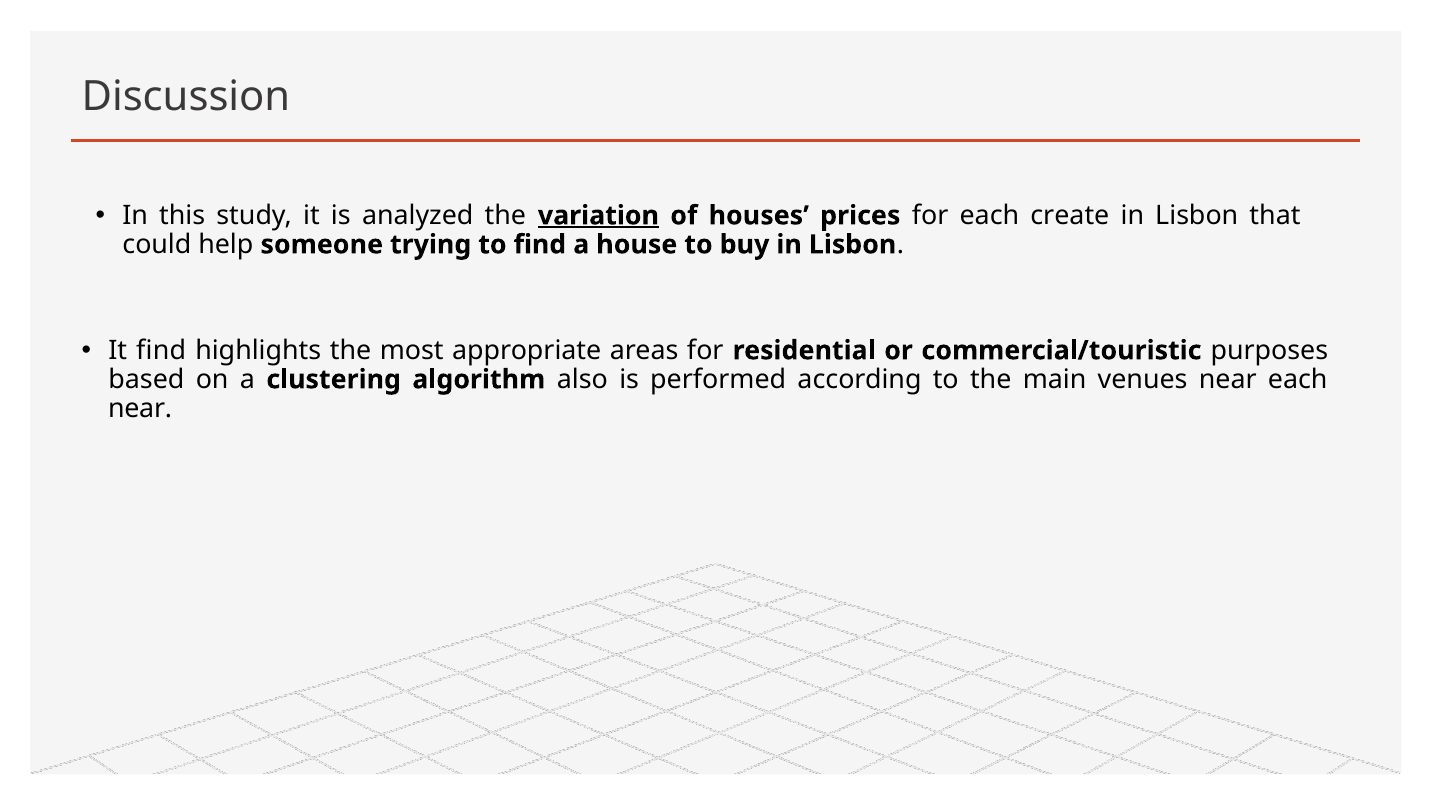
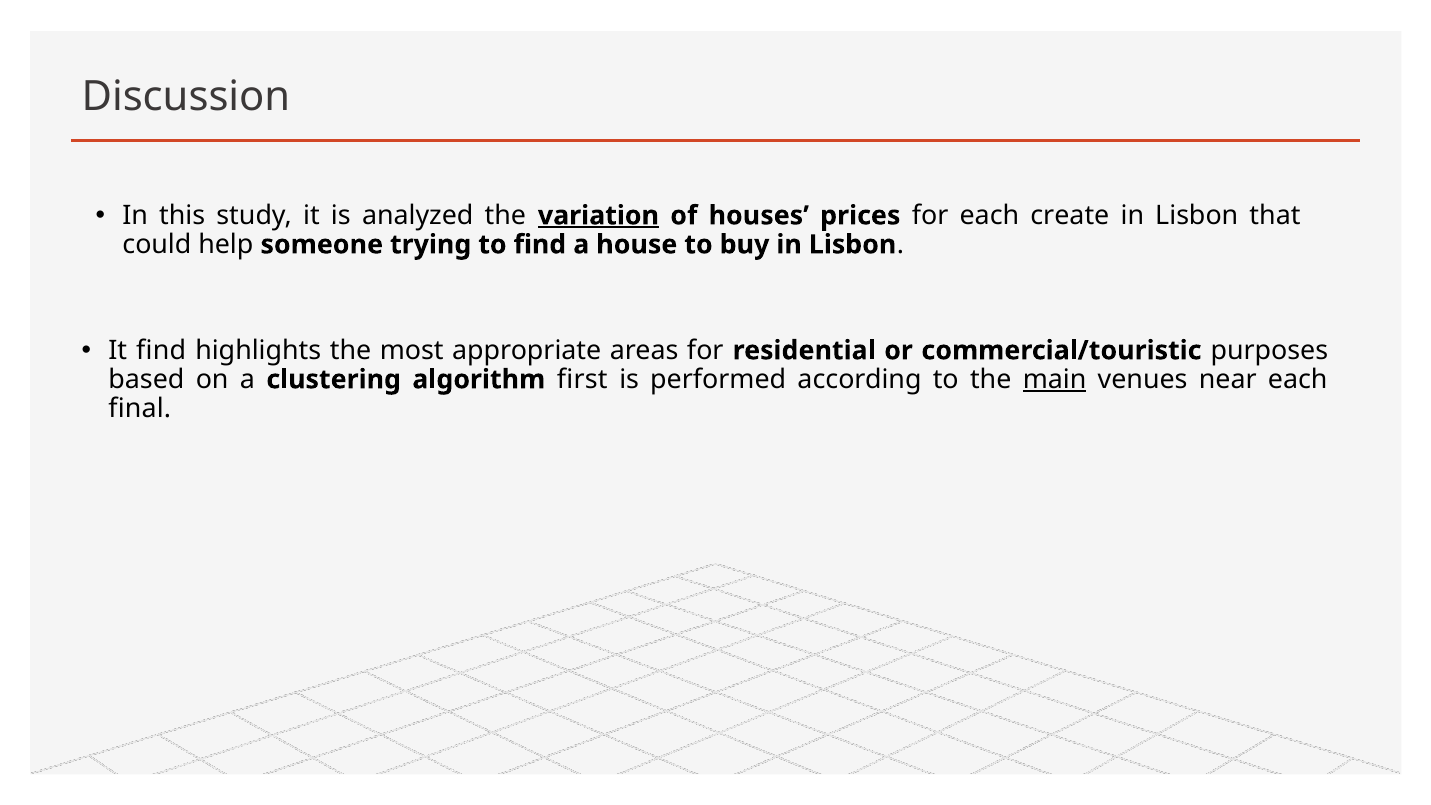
also: also -> first
main underline: none -> present
near at (140, 408): near -> final
